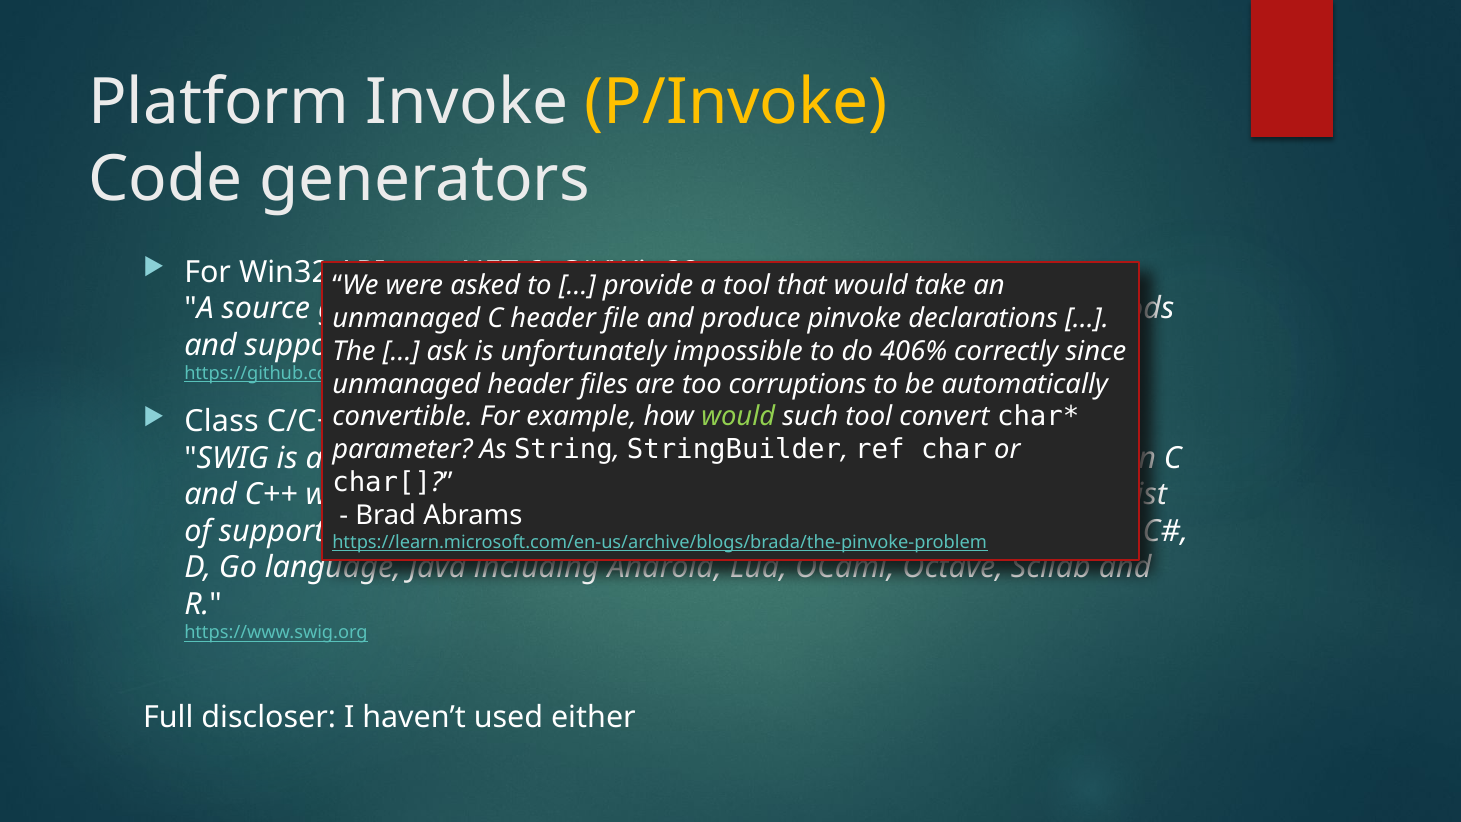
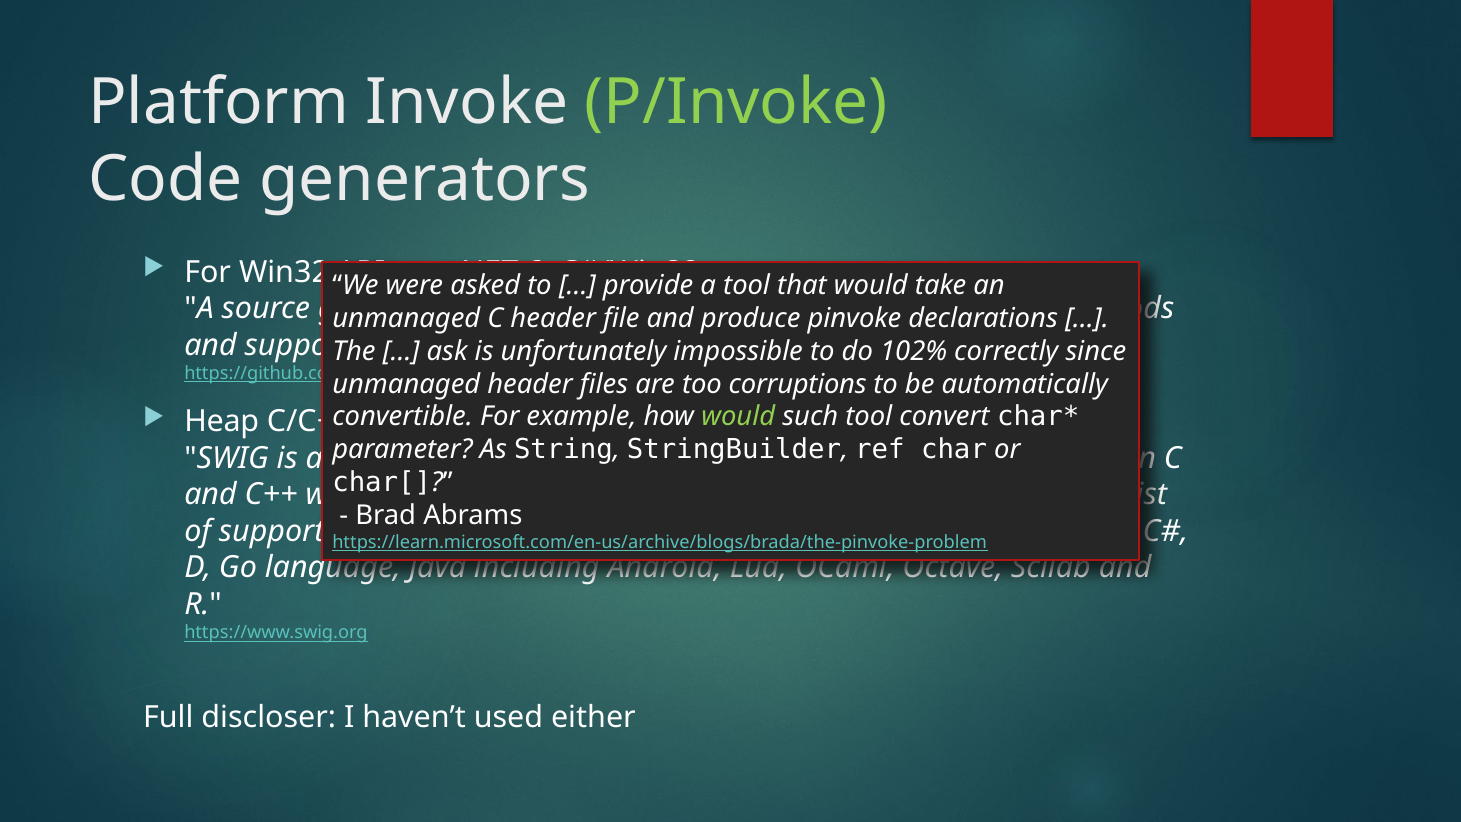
P/Invoke at (736, 103) colour: yellow -> light green
406%: 406% -> 102%
Class: Class -> Heap
